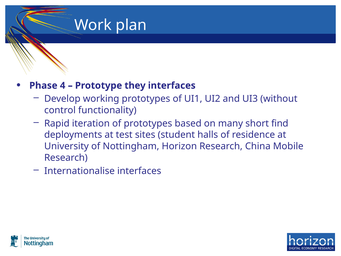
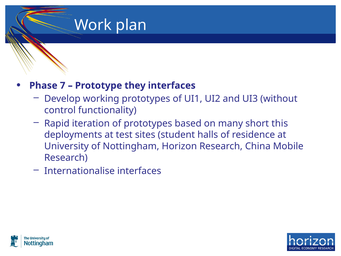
4: 4 -> 7
find: find -> this
